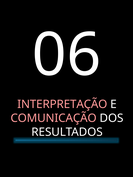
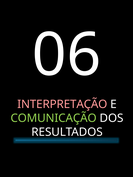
COMUNICAÇÃO colour: pink -> light green
